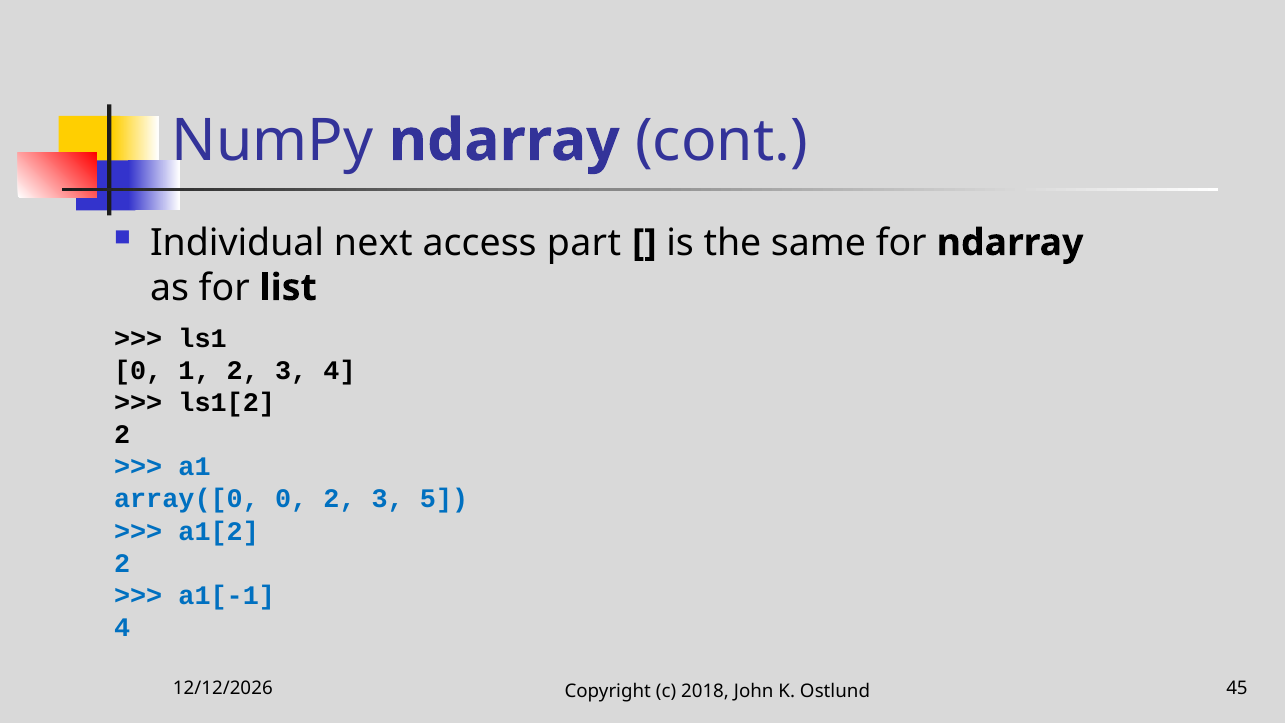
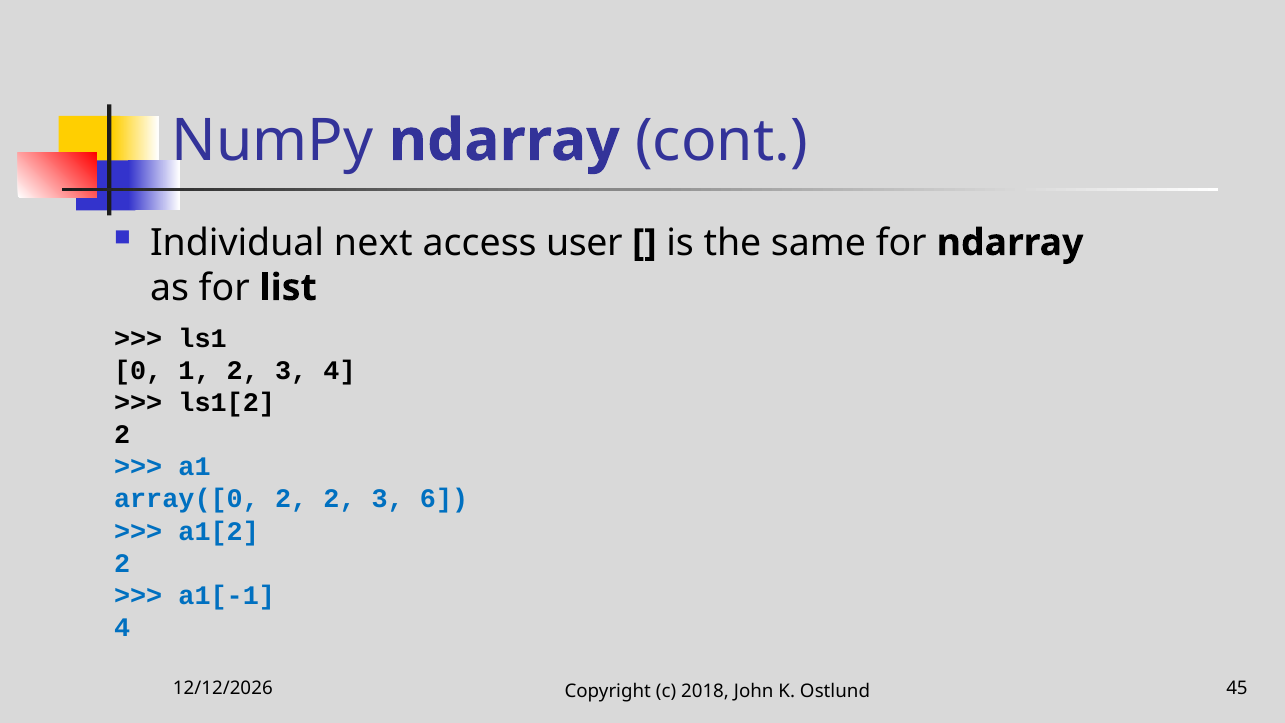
part: part -> user
array([0 0: 0 -> 2
5: 5 -> 6
